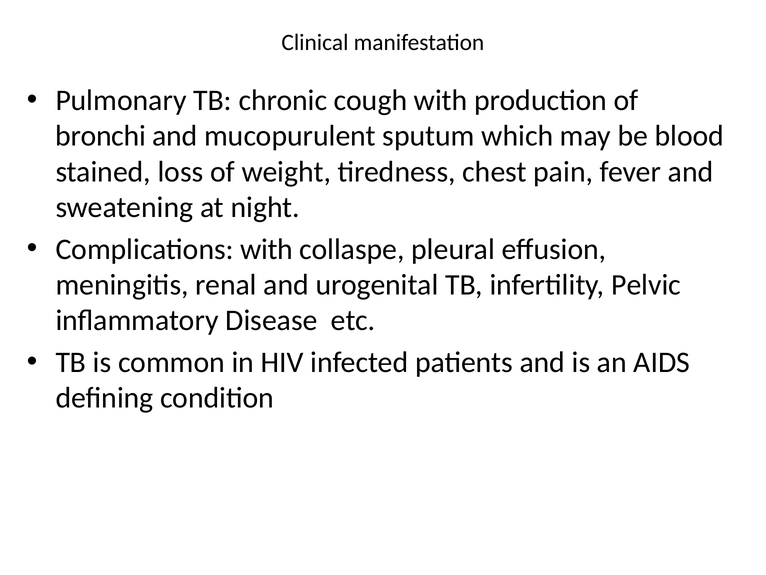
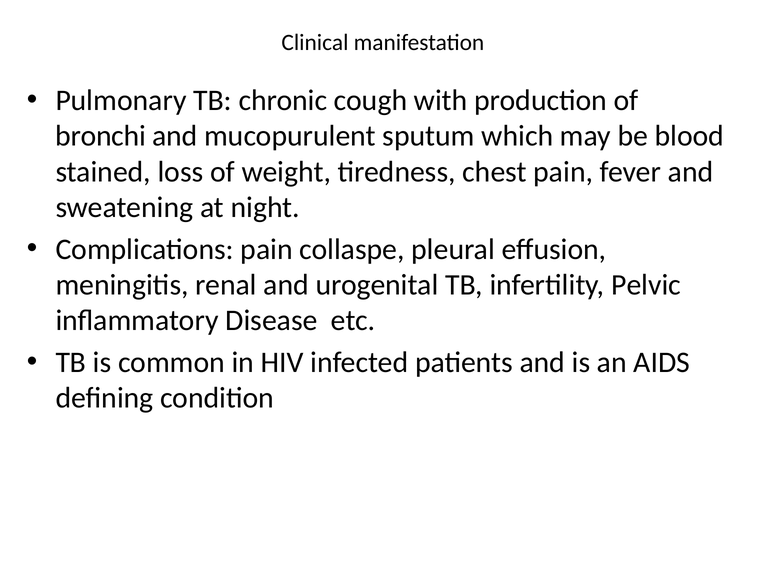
Complications with: with -> pain
